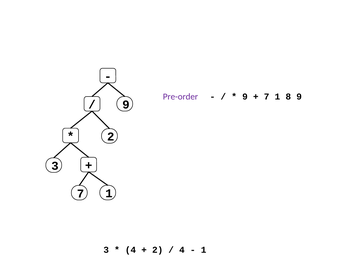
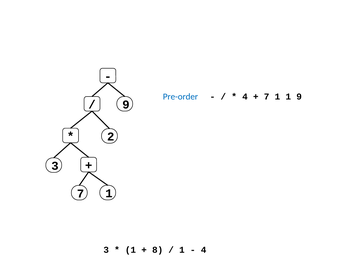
Pre-order colour: purple -> blue
9 at (245, 96): 9 -> 4
1 8: 8 -> 1
4 at (131, 250): 4 -> 1
2 at (158, 250): 2 -> 8
4 at (182, 250): 4 -> 1
1 at (204, 250): 1 -> 4
